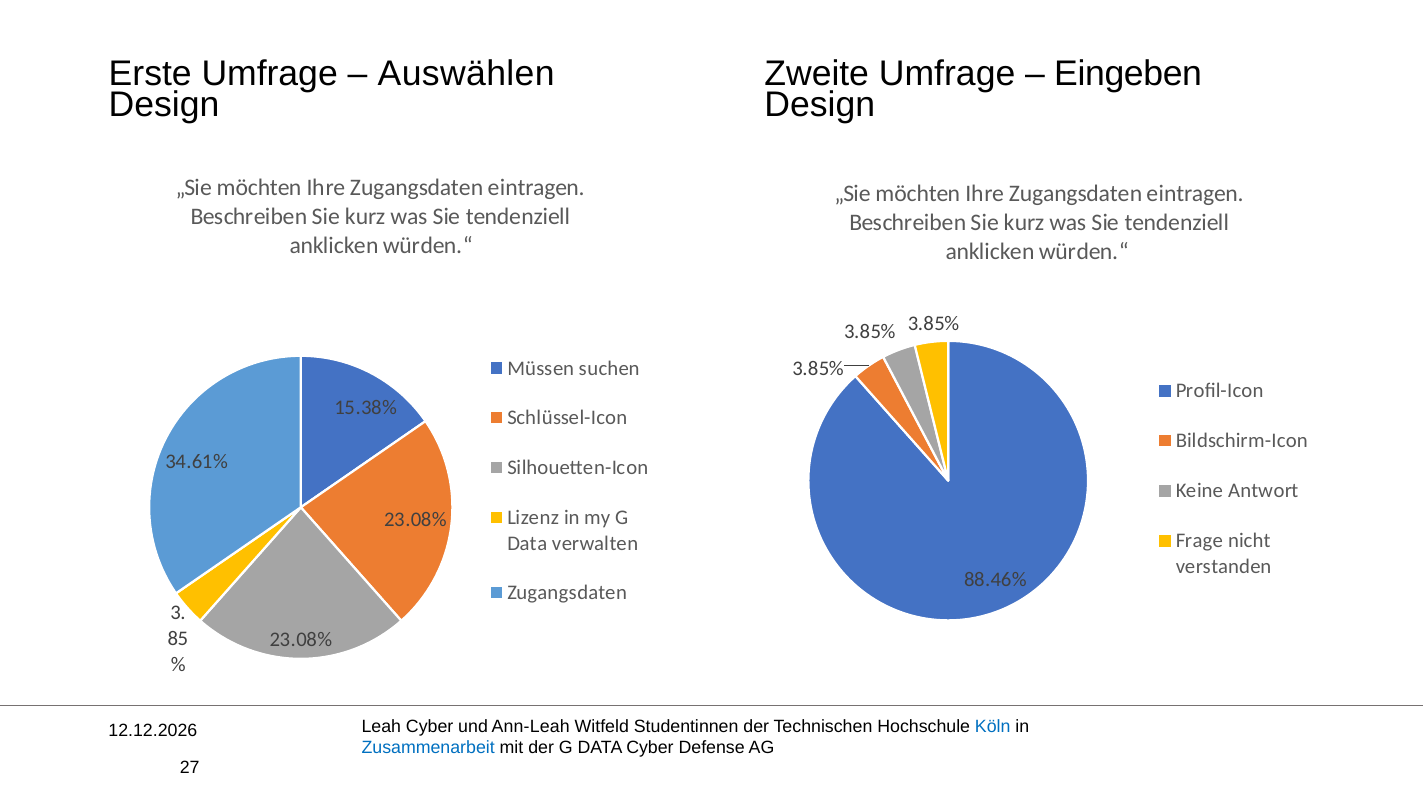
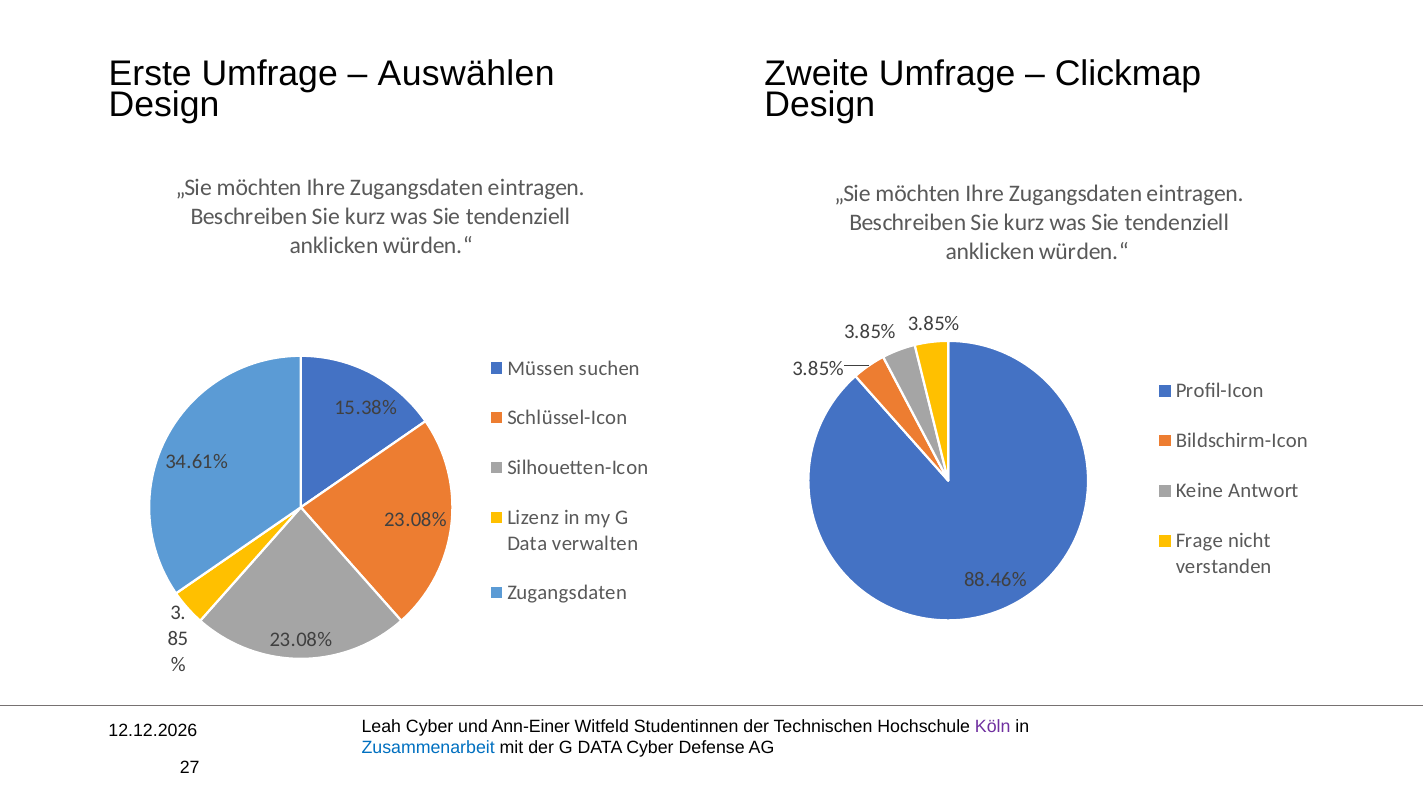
Eingeben: Eingeben -> Clickmap
Ann-Leah: Ann-Leah -> Ann-Einer
Köln colour: blue -> purple
